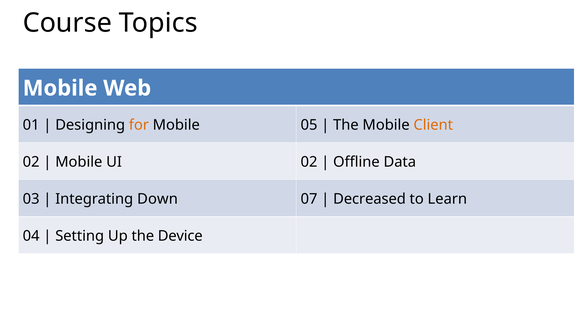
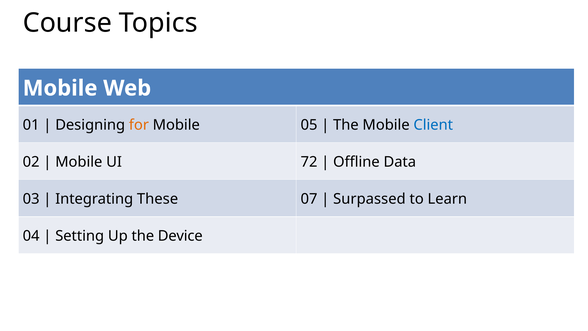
Client colour: orange -> blue
UI 02: 02 -> 72
Down: Down -> These
Decreased: Decreased -> Surpassed
